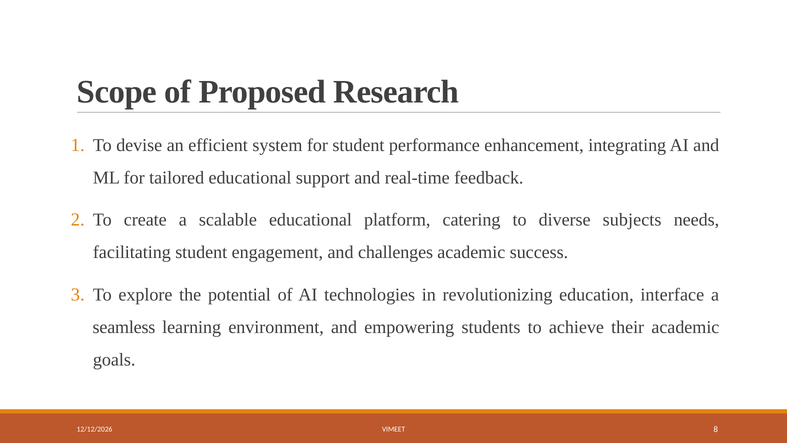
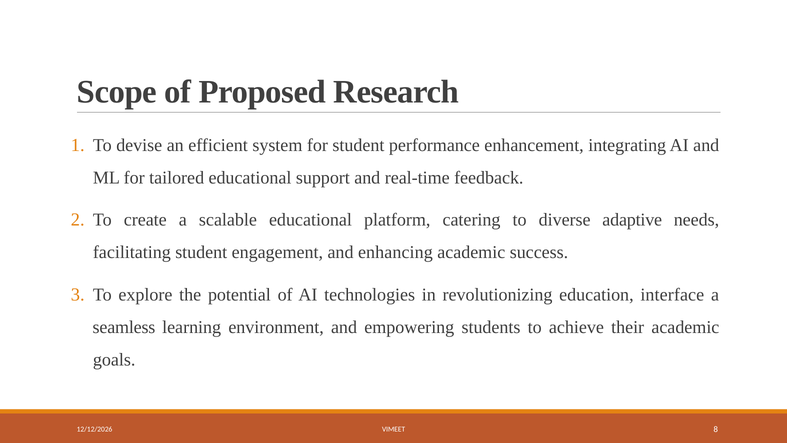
subjects: subjects -> adaptive
challenges: challenges -> enhancing
